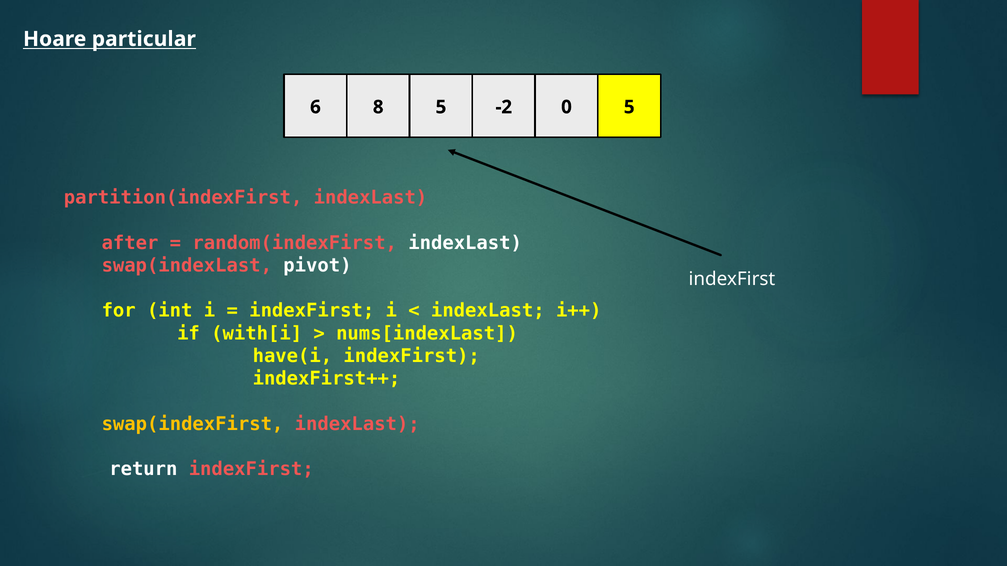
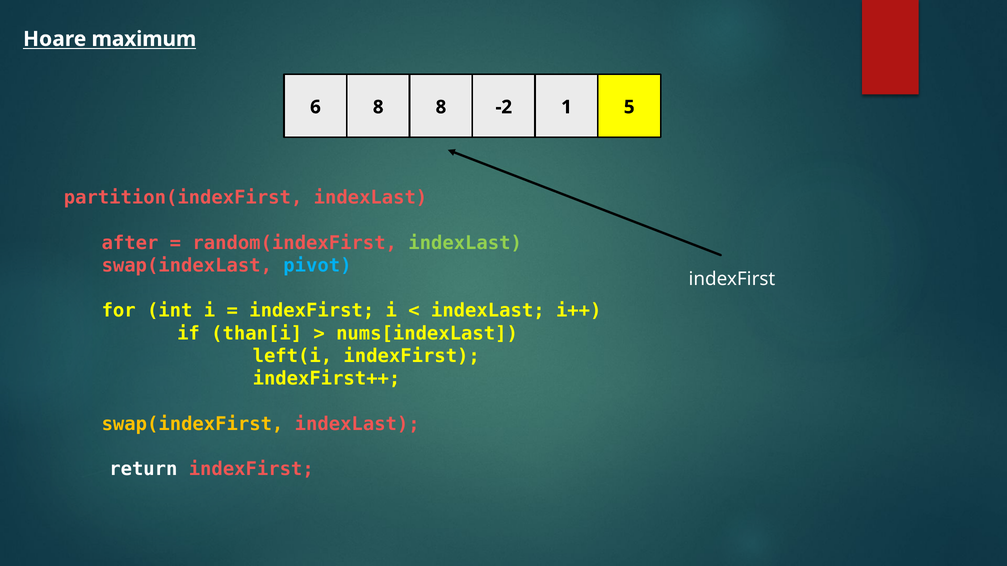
particular: particular -> maximum
8 5: 5 -> 8
0: 0 -> 1
indexLast at (465, 243) colour: white -> light green
pivot colour: white -> light blue
with[i: with[i -> than[i
have(i: have(i -> left(i
